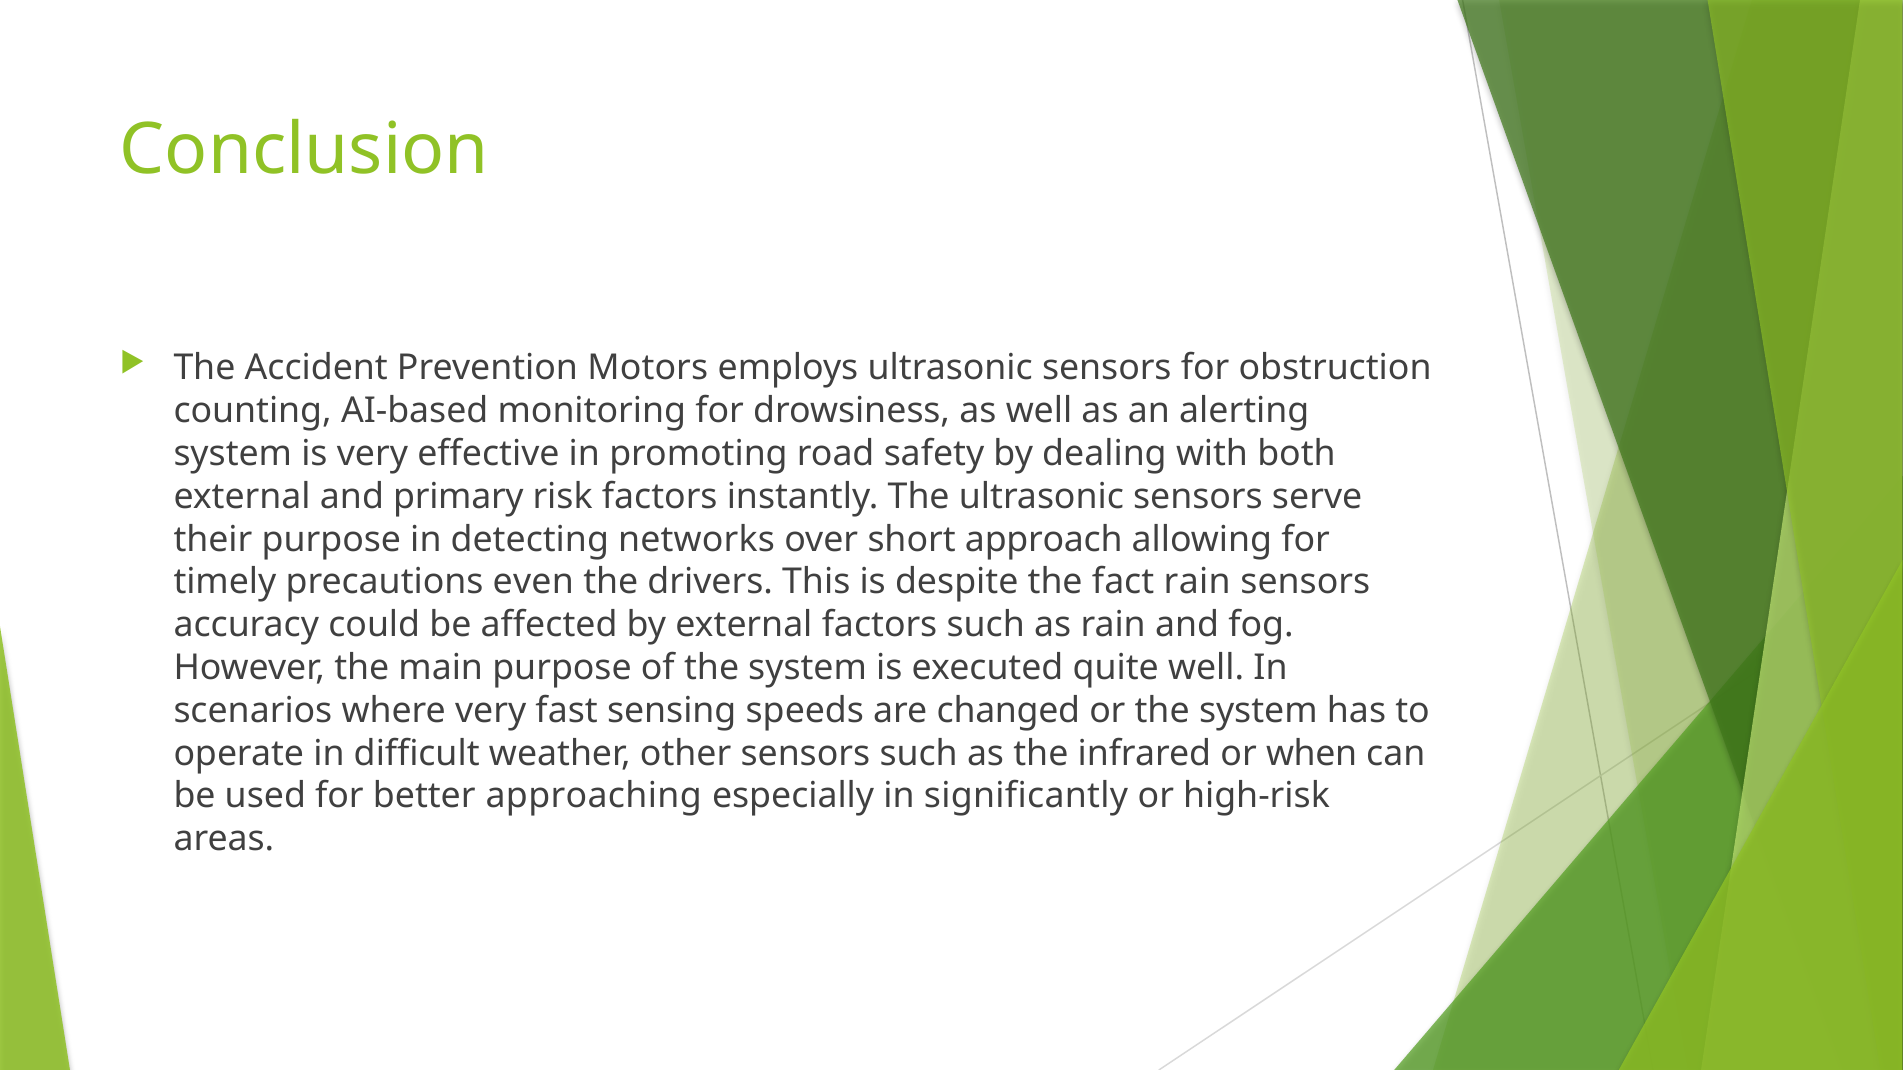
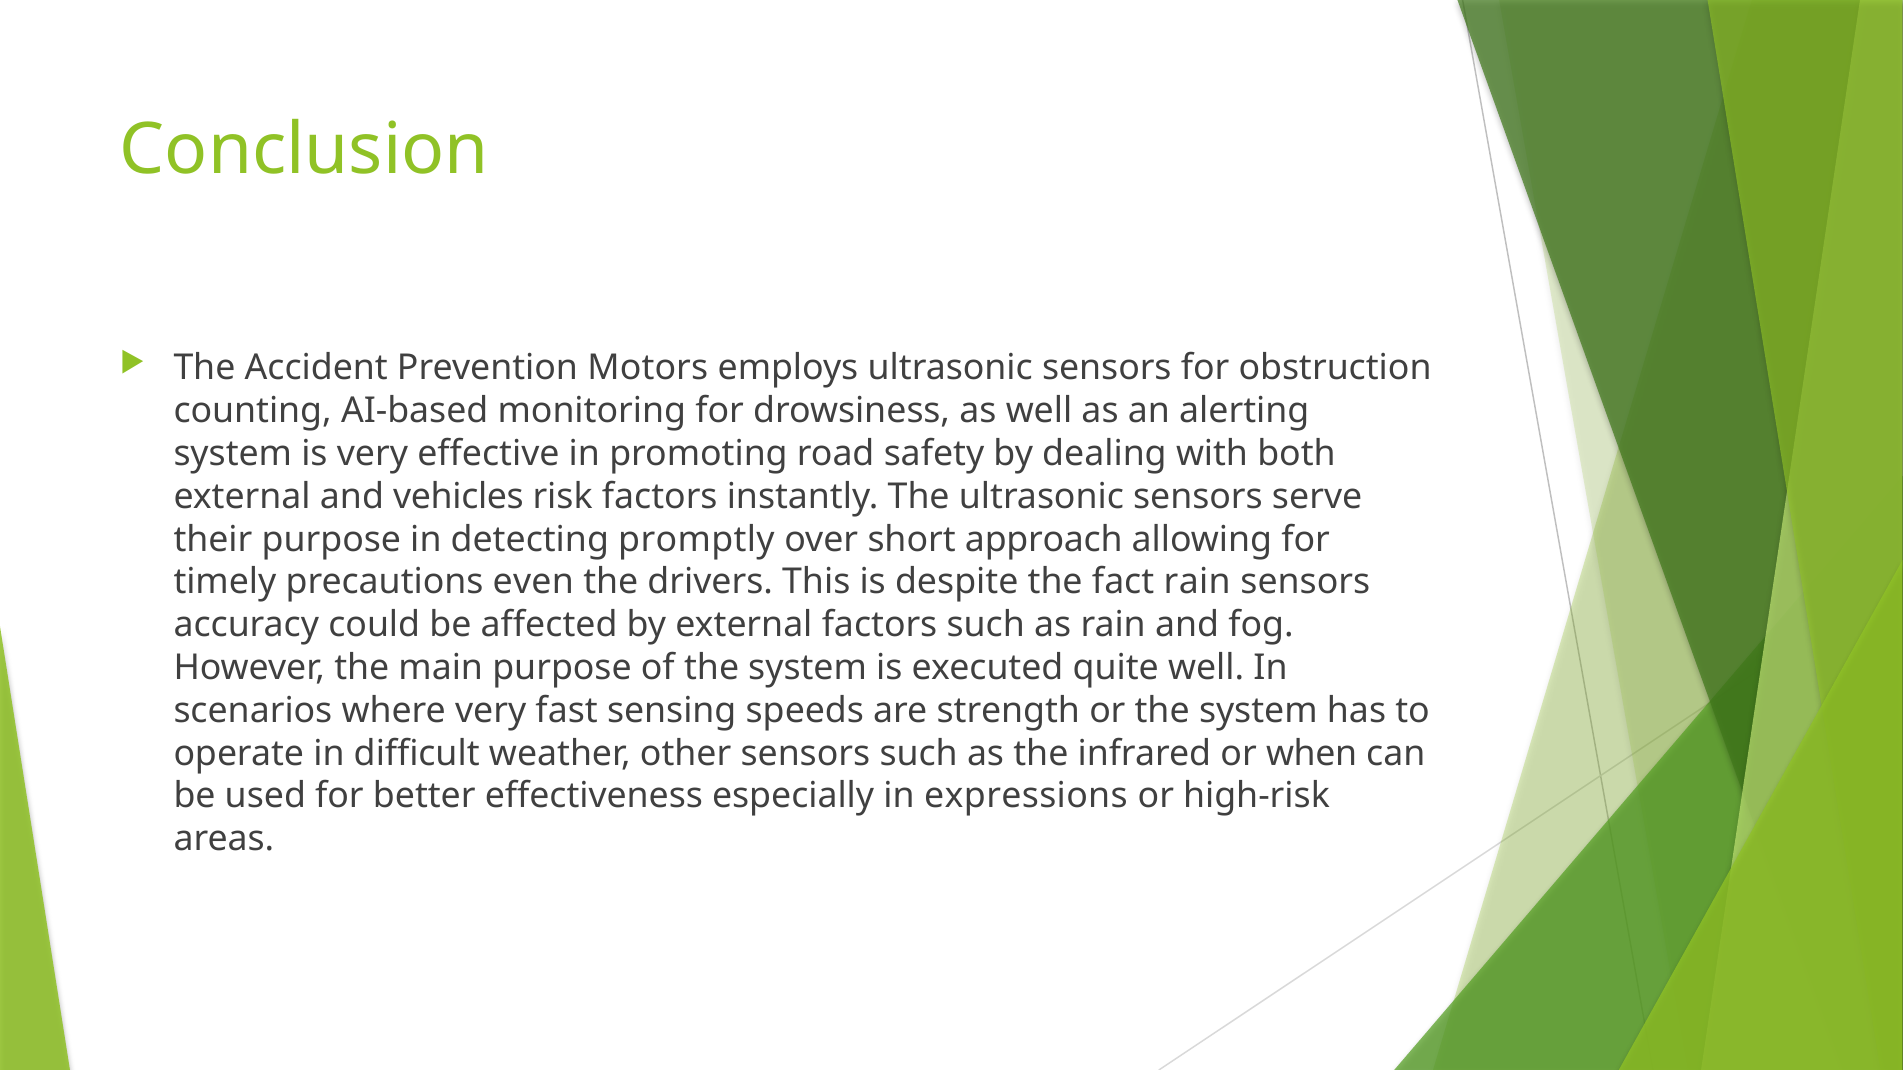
primary: primary -> vehicles
networks: networks -> promptly
changed: changed -> strength
approaching: approaching -> effectiveness
significantly: significantly -> expressions
